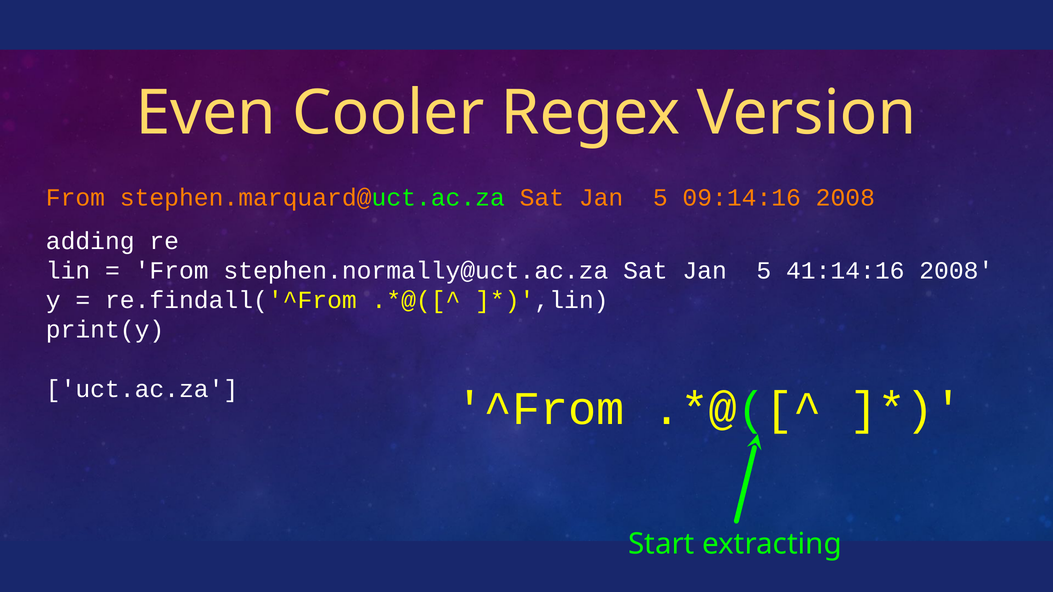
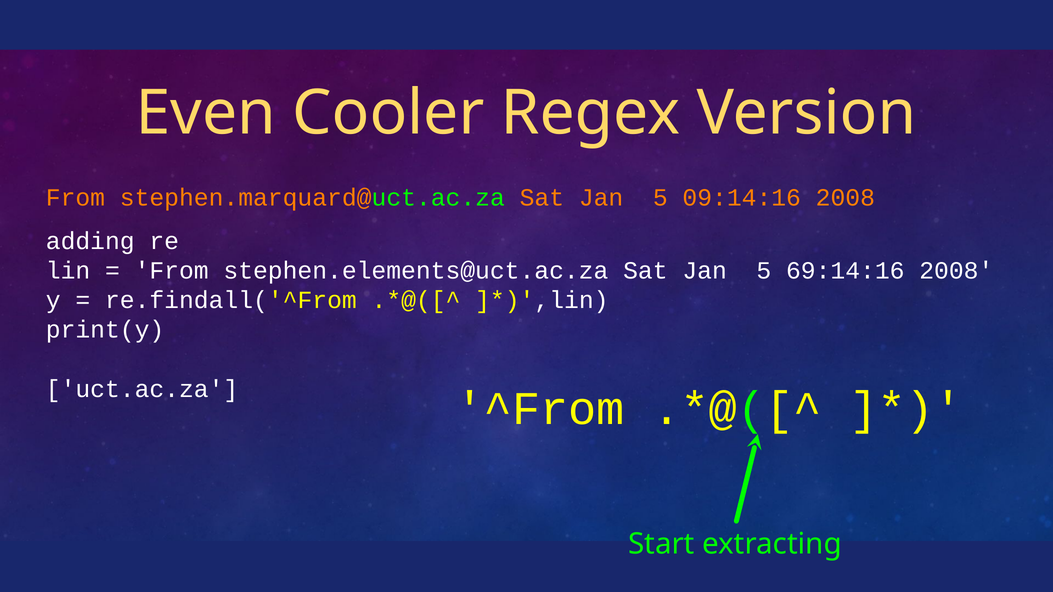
stephen.normally@uct.ac.za: stephen.normally@uct.ac.za -> stephen.elements@uct.ac.za
41:14:16: 41:14:16 -> 69:14:16
